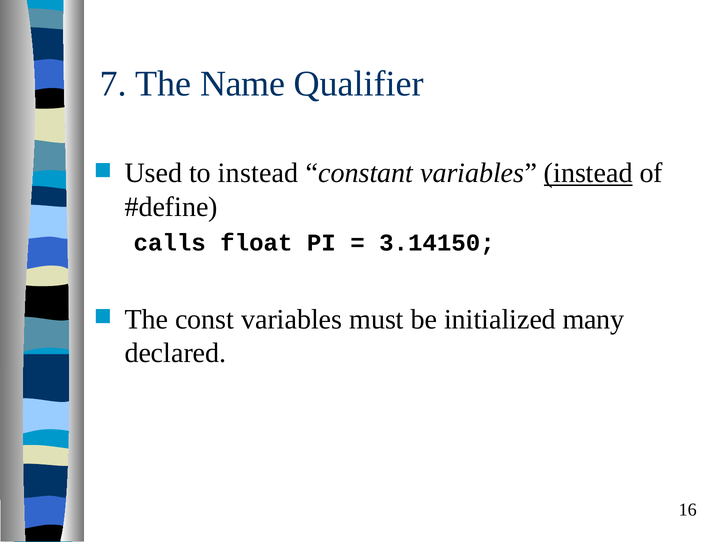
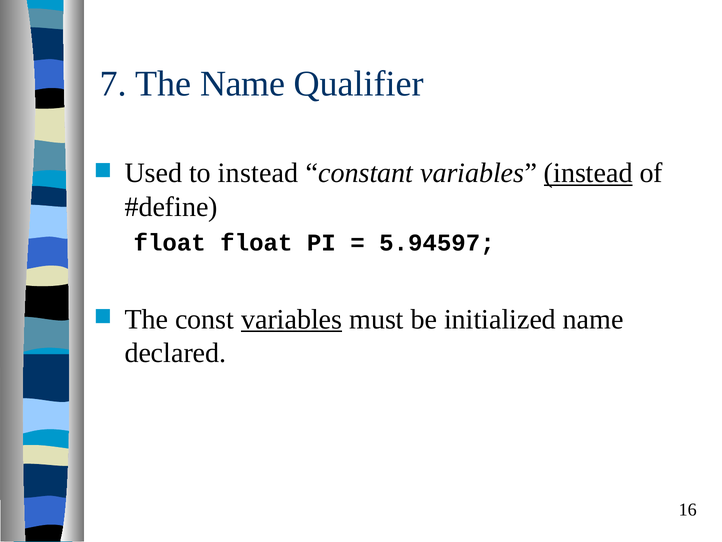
calls at (170, 242): calls -> float
3.14150: 3.14150 -> 5.94597
variables at (292, 319) underline: none -> present
initialized many: many -> name
